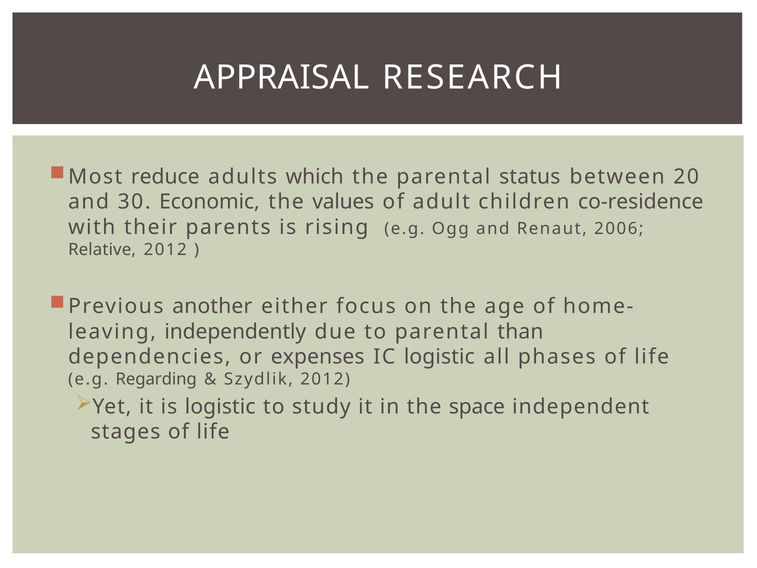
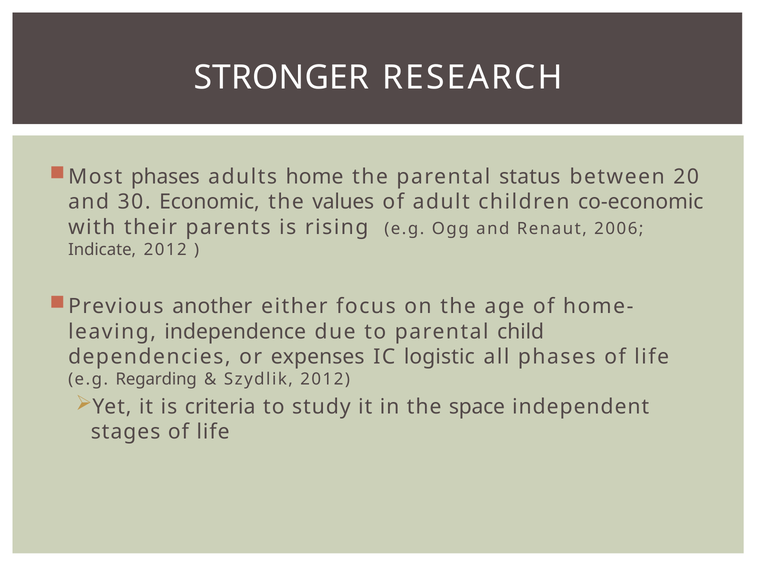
APPRAISAL: APPRAISAL -> STRONGER
Most reduce: reduce -> phases
which: which -> home
co-residence: co-residence -> co-economic
Relative: Relative -> Indicate
independently: independently -> independence
than: than -> child
is logistic: logistic -> criteria
